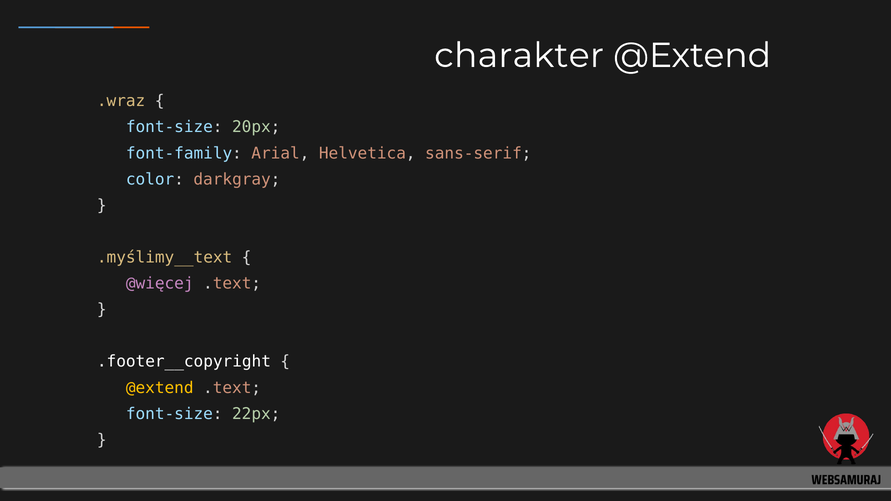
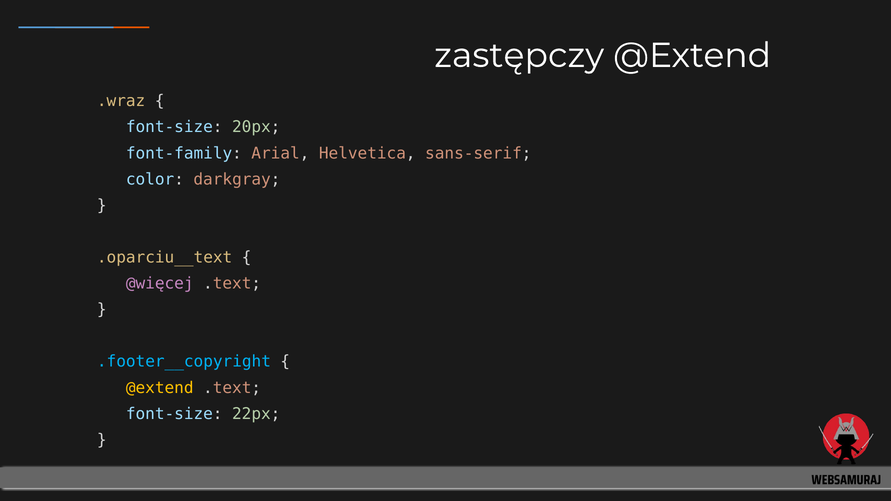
charakter: charakter -> zastępczy
.myślimy__text: .myślimy__text -> .oparciu__text
.footer__copyright colour: white -> light blue
